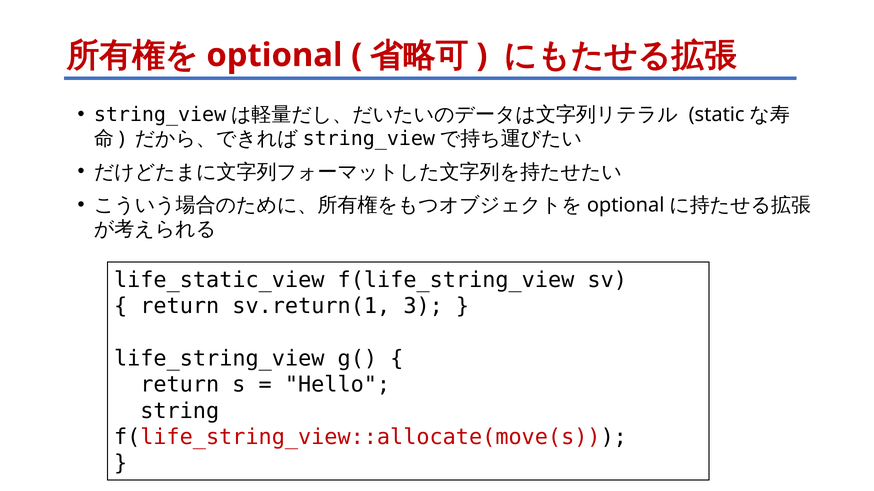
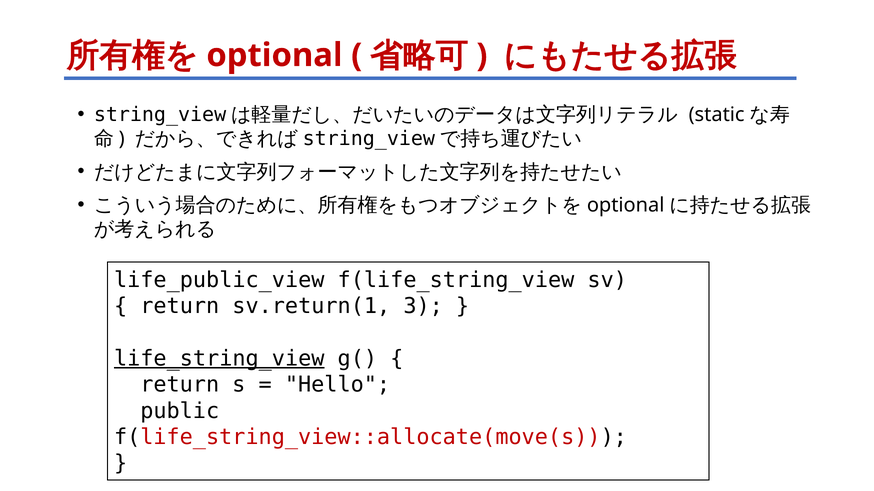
life_static_view: life_static_view -> life_public_view
life_string_view underline: none -> present
string: string -> public
